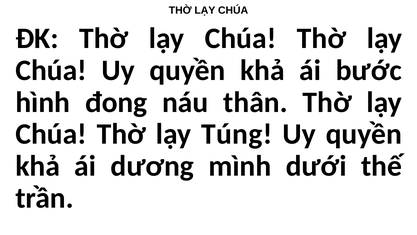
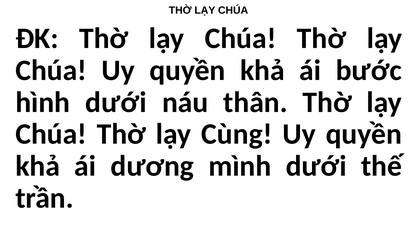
hình đong: đong -> dưới
Túng: Túng -> Cùng
